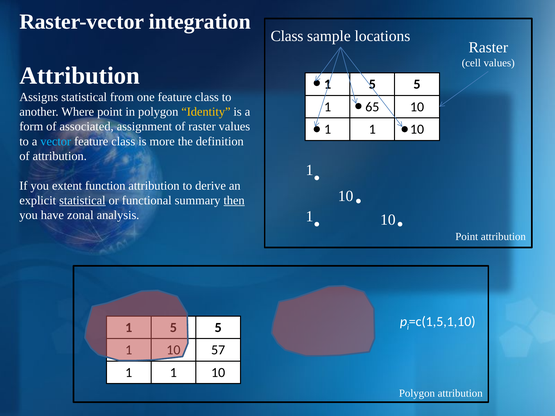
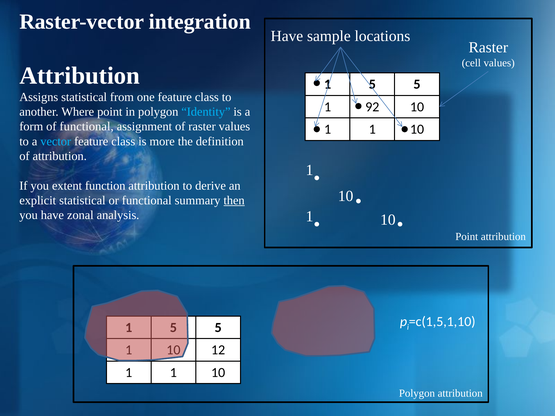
Class at (287, 36): Class -> Have
65: 65 -> 92
Identity colour: yellow -> light blue
of associated: associated -> functional
statistical at (82, 201) underline: present -> none
57: 57 -> 12
